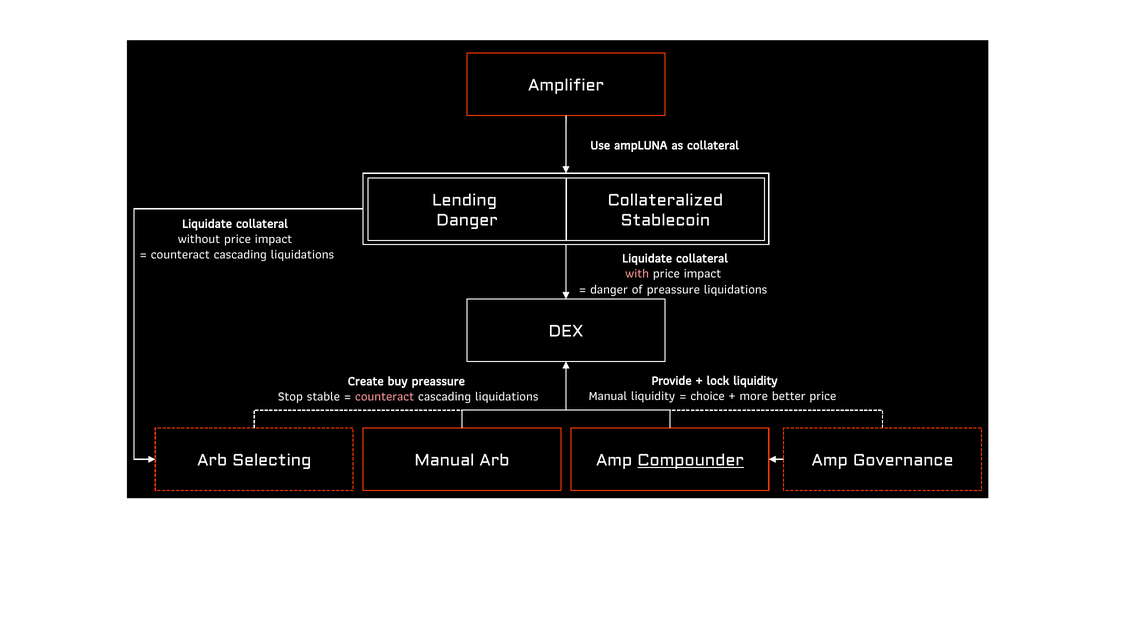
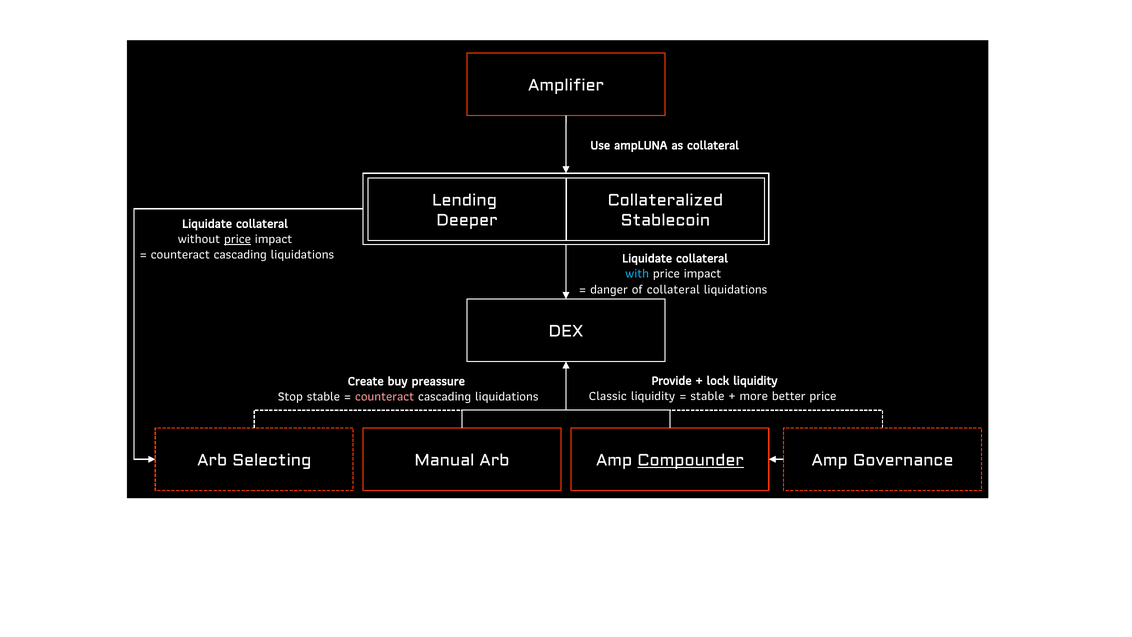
Danger at (467, 220): Danger -> Deeper
price at (238, 239) underline: none -> present
with colour: pink -> light blue
of preassure: preassure -> collateral
Manual at (608, 396): Manual -> Classic
choice at (708, 396): choice -> stable
